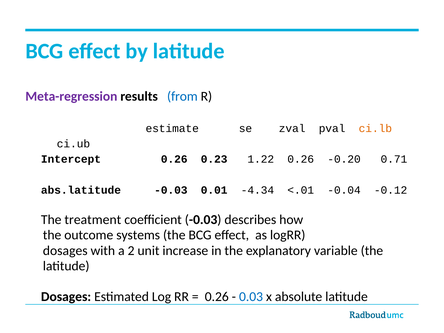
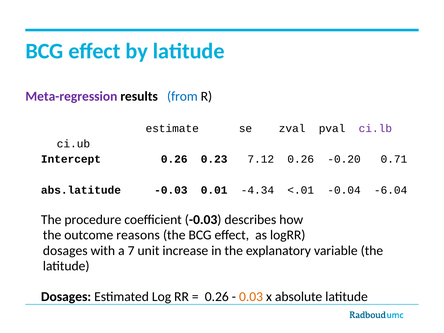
ci.lb colour: orange -> purple
1.22: 1.22 -> 7.12
-0.12: -0.12 -> -6.04
treatment: treatment -> procedure
systems: systems -> reasons
2: 2 -> 7
0.03 colour: blue -> orange
